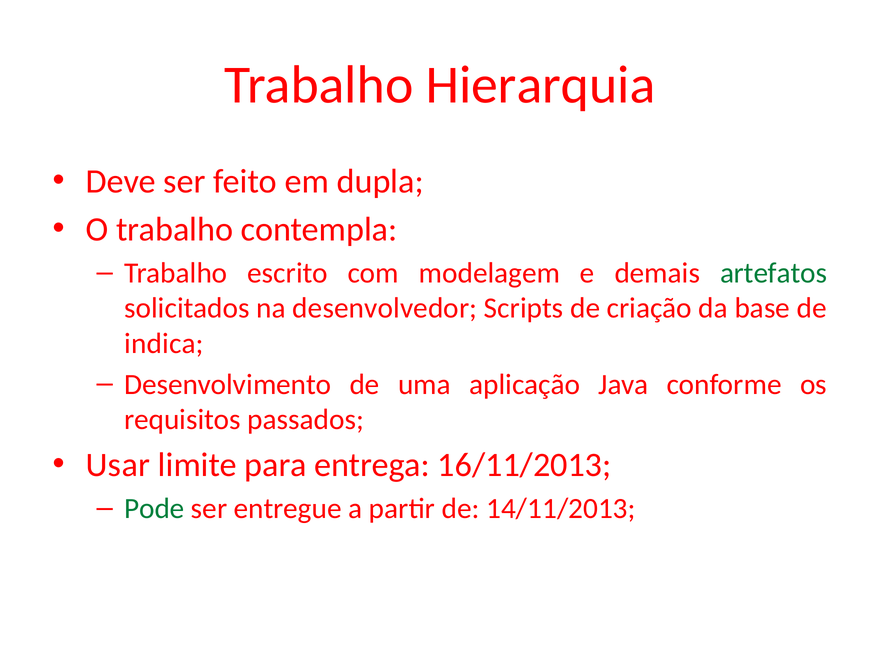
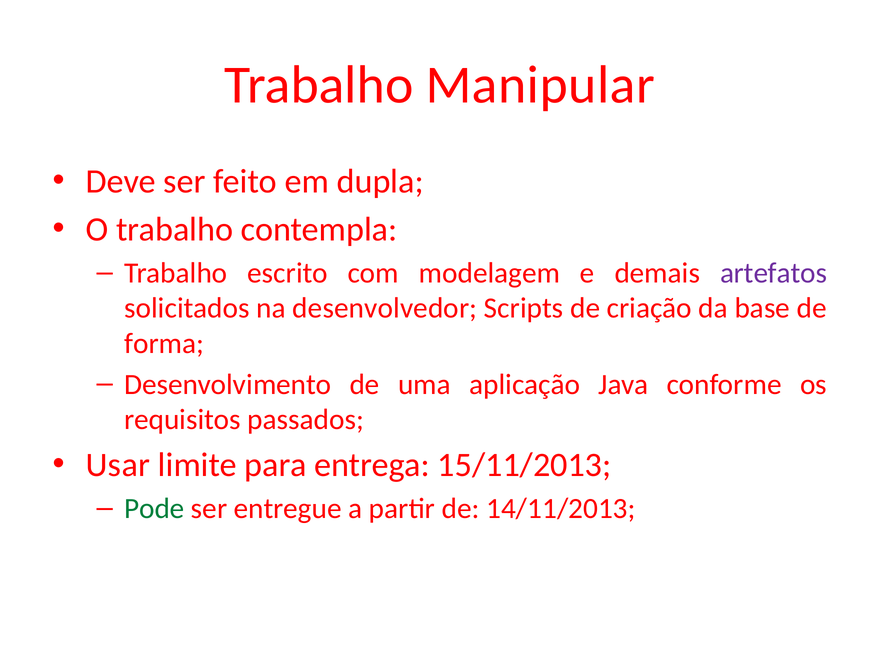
Hierarquia: Hierarquia -> Manipular
artefatos colour: green -> purple
indica: indica -> forma
16/11/2013: 16/11/2013 -> 15/11/2013
